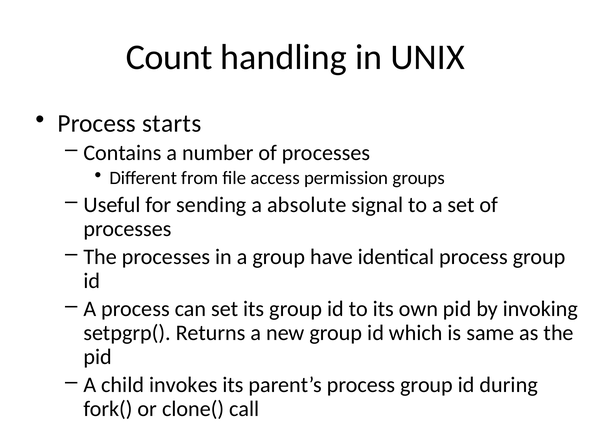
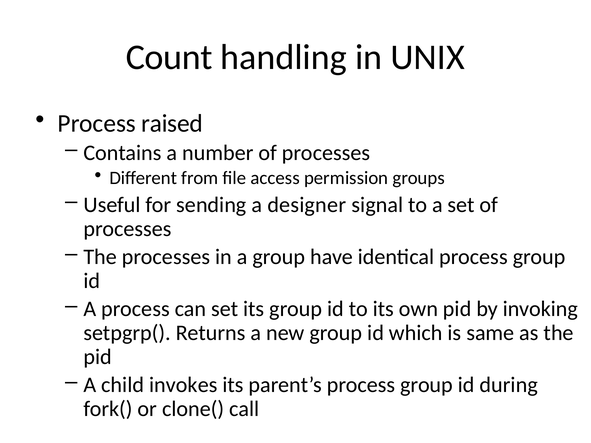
starts: starts -> raised
absolute: absolute -> designer
